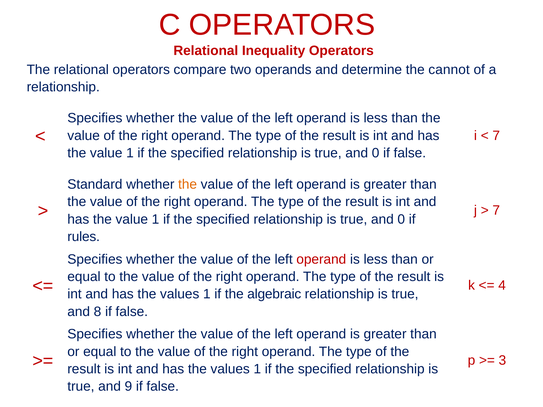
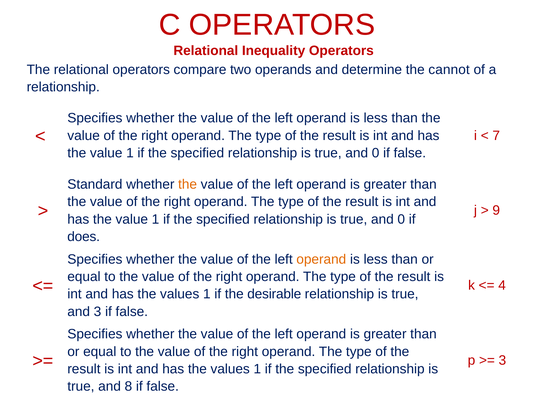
7 at (496, 211): 7 -> 9
rules: rules -> does
operand at (321, 259) colour: red -> orange
algebraic: algebraic -> desirable
and 8: 8 -> 3
9: 9 -> 8
